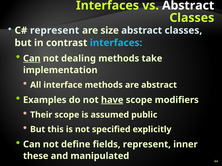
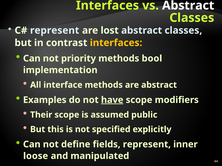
size: size -> lost
interfaces at (116, 43) colour: light blue -> yellow
Can at (32, 59) underline: present -> none
dealing: dealing -> priority
take: take -> bool
these: these -> loose
